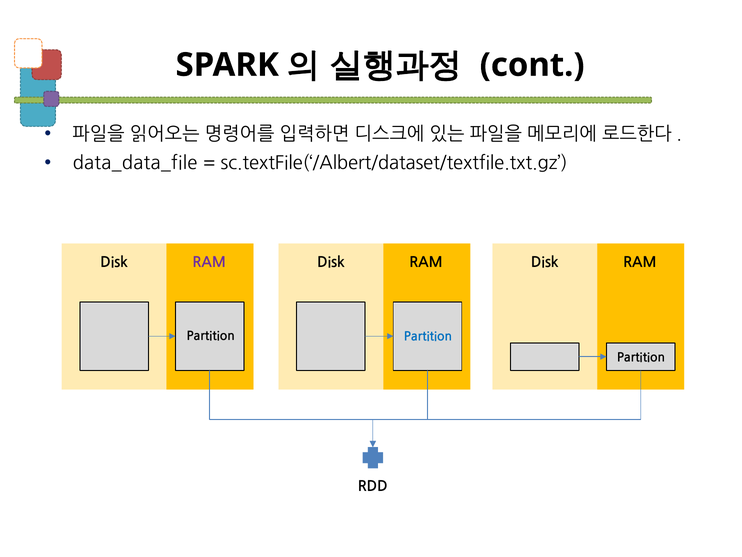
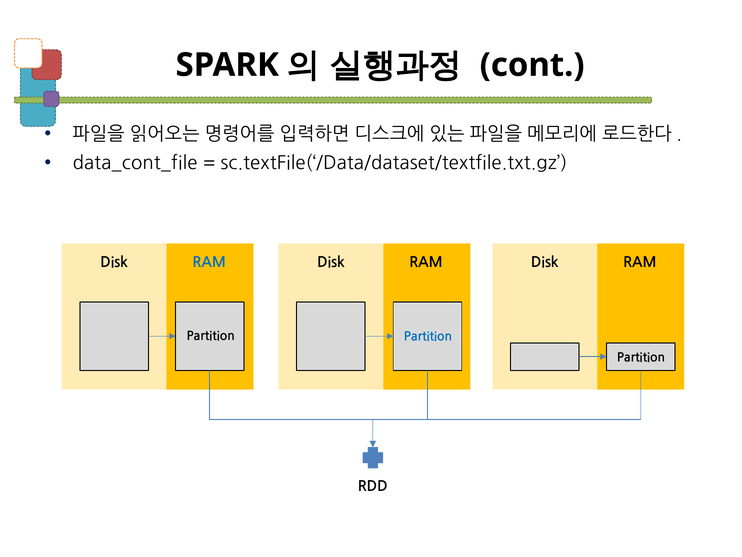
data_data_file: data_data_file -> data_cont_file
sc.textFile(‘/Albert/dataset/textfile.txt.gz: sc.textFile(‘/Albert/dataset/textfile.txt.gz -> sc.textFile(‘/Data/dataset/textfile.txt.gz
RAM at (209, 262) colour: purple -> blue
